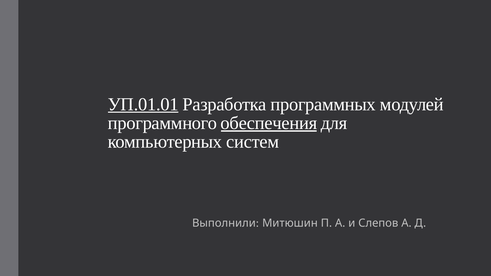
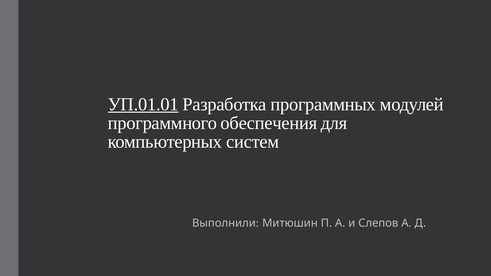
обеспечения underline: present -> none
